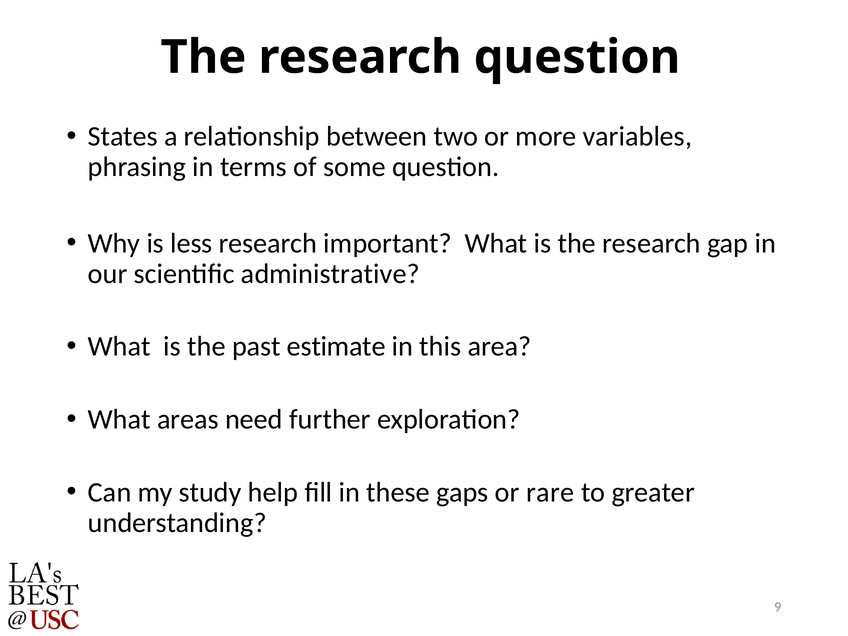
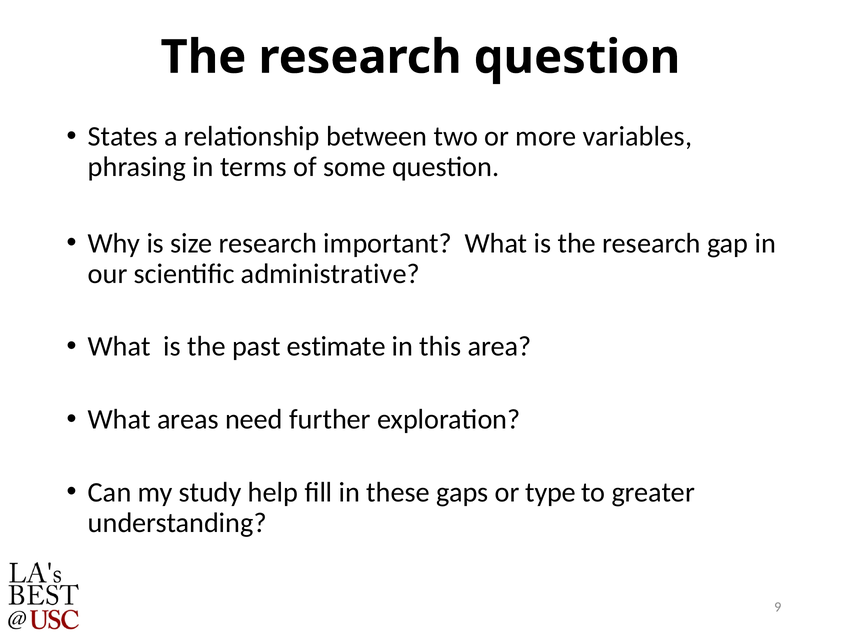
less: less -> size
rare: rare -> type
